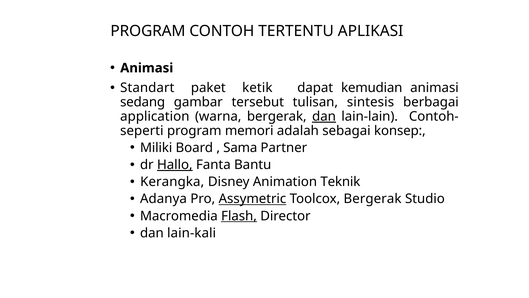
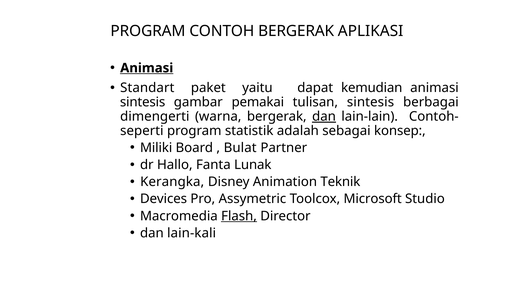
CONTOH TERTENTU: TERTENTU -> BERGERAK
Animasi at (147, 68) underline: none -> present
ketik: ketik -> yaitu
sedang at (143, 102): sedang -> sintesis
tersebut: tersebut -> pemakai
application: application -> dimengerti
memori: memori -> statistik
Sama: Sama -> Bulat
Hallo underline: present -> none
Bantu: Bantu -> Lunak
Adanya: Adanya -> Devices
Assymetric underline: present -> none
Toolcox Bergerak: Bergerak -> Microsoft
